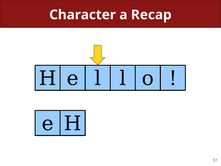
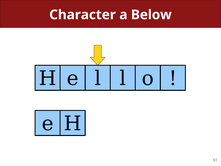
Recap: Recap -> Below
